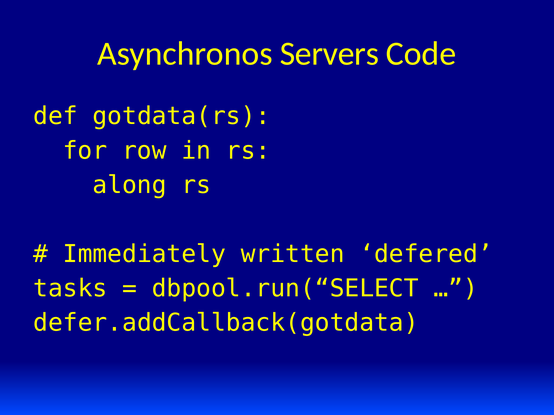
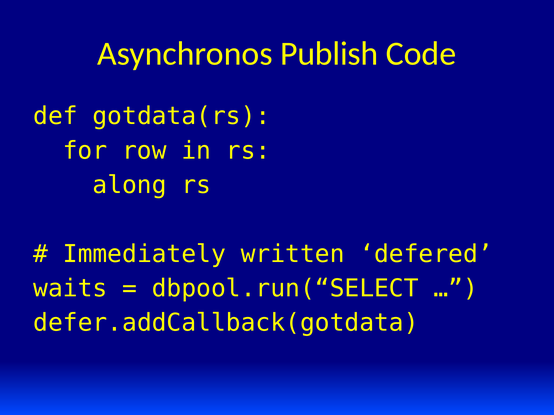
Servers: Servers -> Publish
tasks: tasks -> waits
